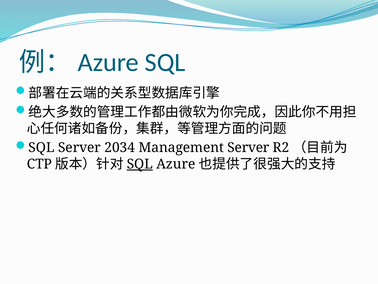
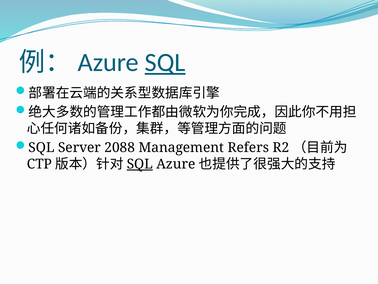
SQL at (165, 62) underline: none -> present
2034: 2034 -> 2088
Management Server: Server -> Refers
